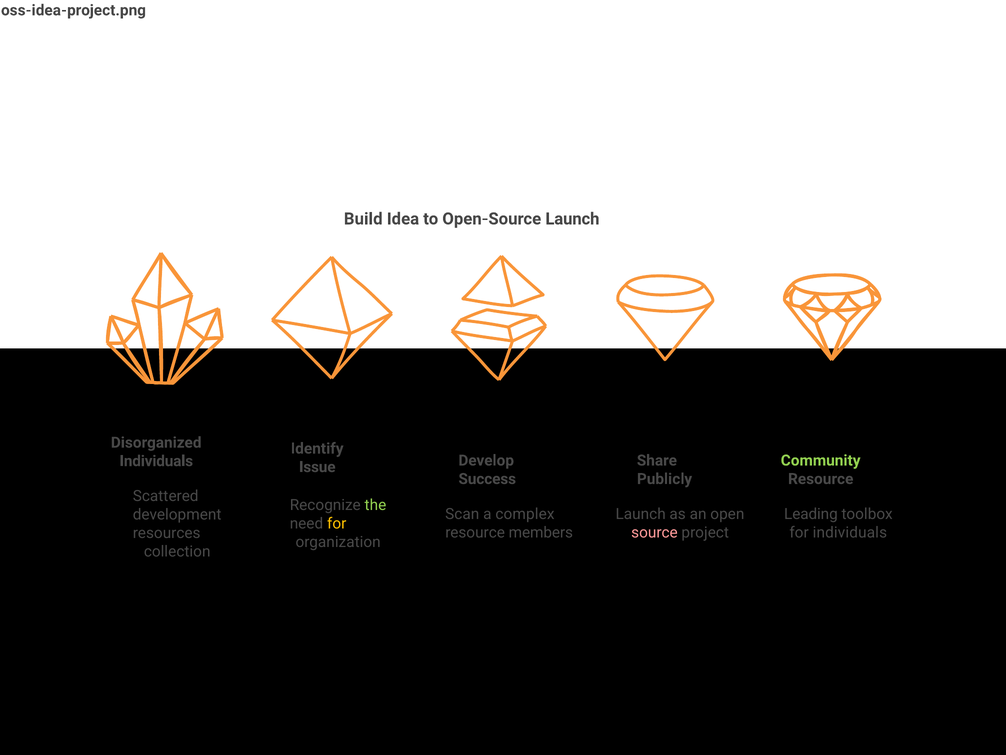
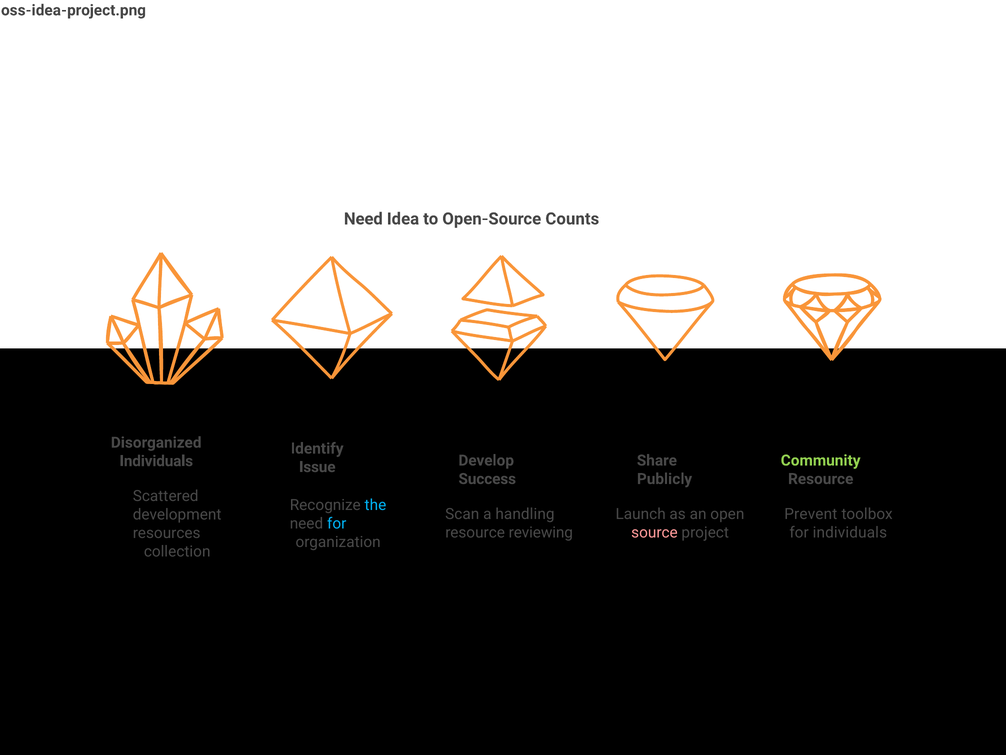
Build at (363, 219): Build -> Need
Open-Source Launch: Launch -> Counts
the colour: light green -> light blue
complex: complex -> handling
Leading: Leading -> Prevent
for at (337, 523) colour: yellow -> light blue
members: members -> reviewing
